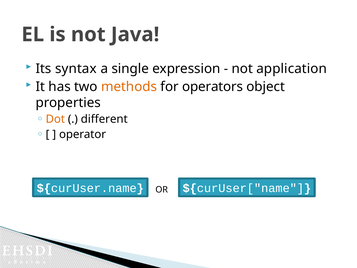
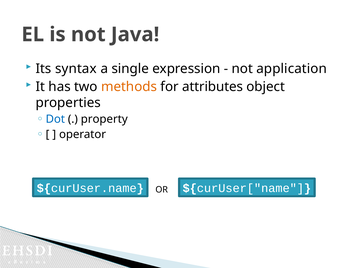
operators: operators -> attributes
Dot colour: orange -> blue
different: different -> property
